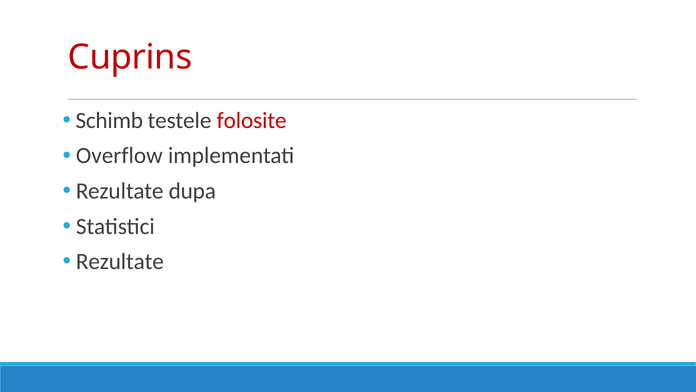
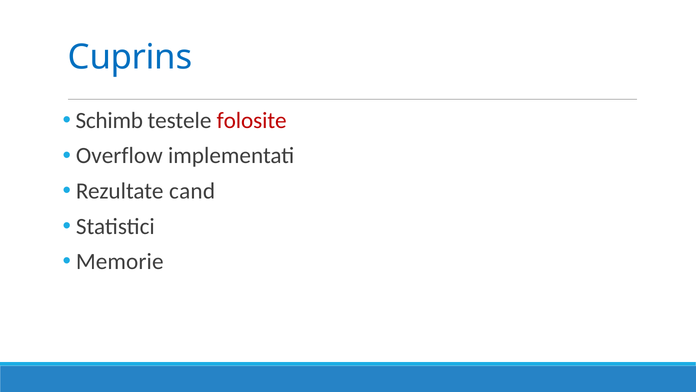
Cuprins colour: red -> blue
dupa: dupa -> cand
Rezultate at (120, 261): Rezultate -> Memorie
